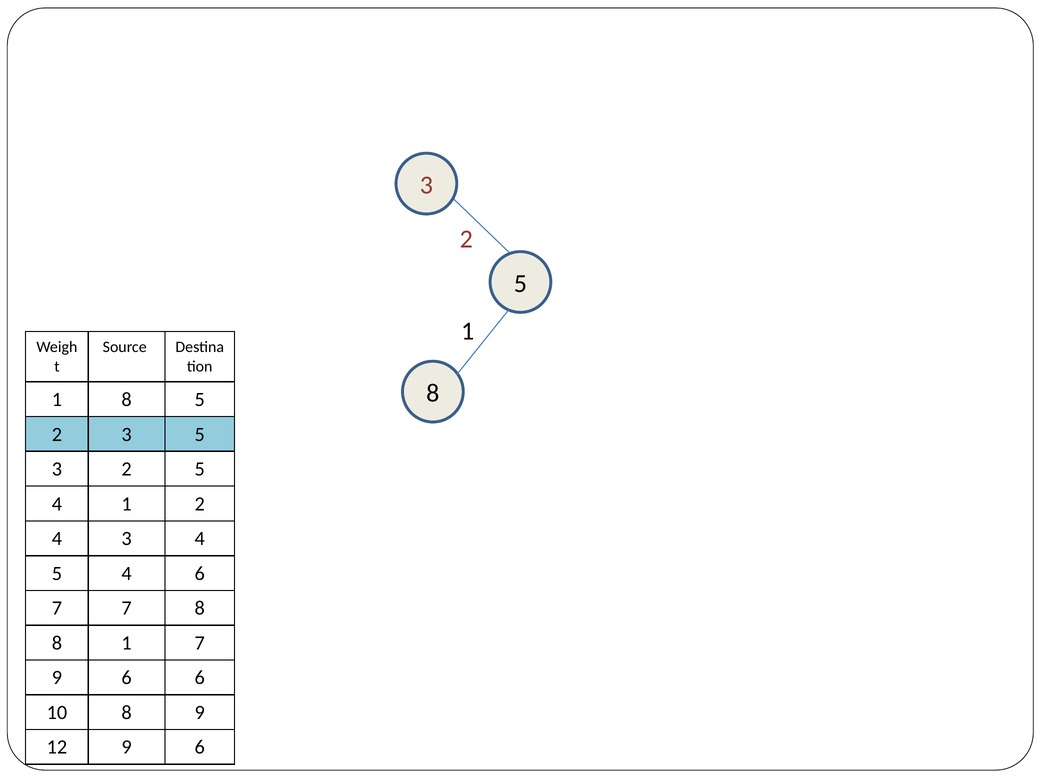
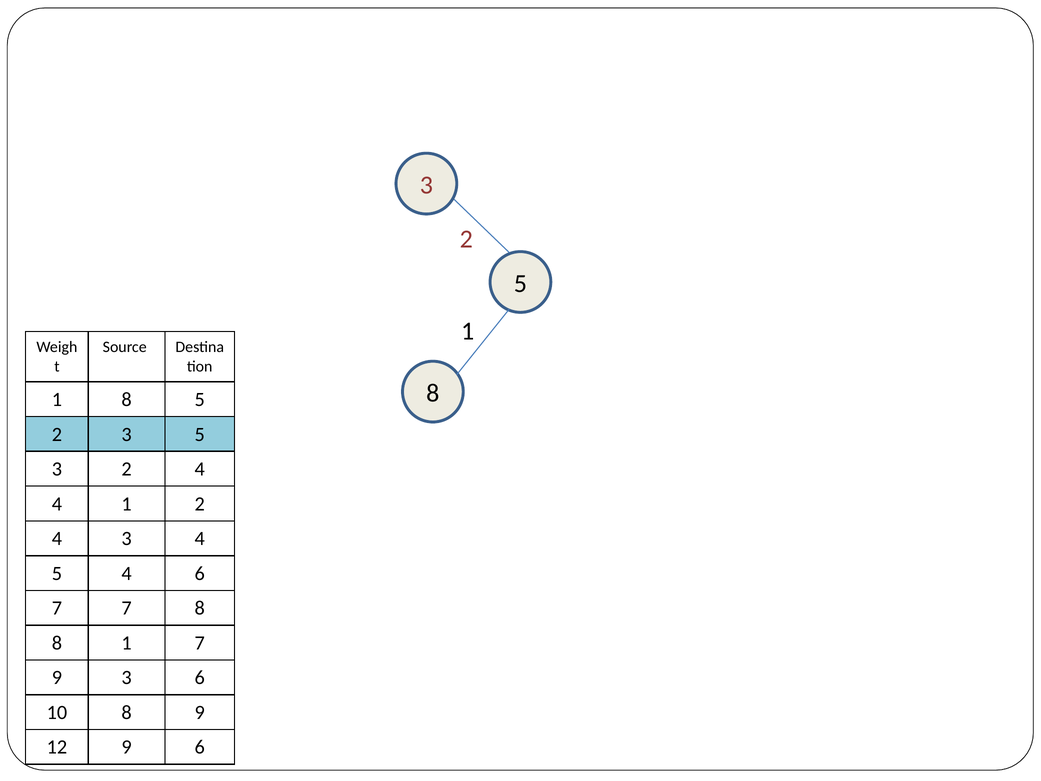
3 2 5: 5 -> 4
6 at (127, 678): 6 -> 3
